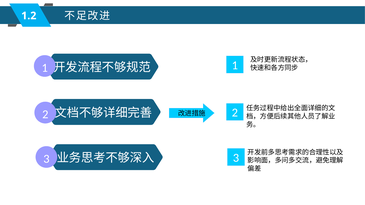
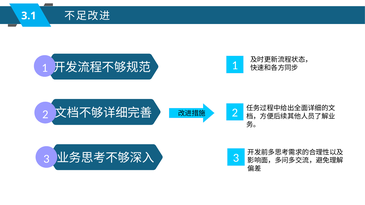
1.2: 1.2 -> 3.1
